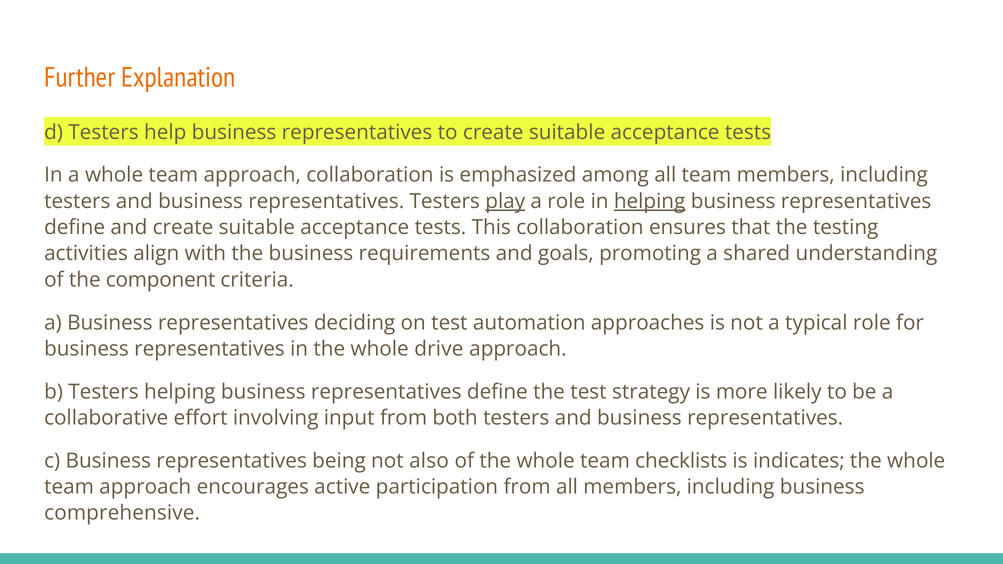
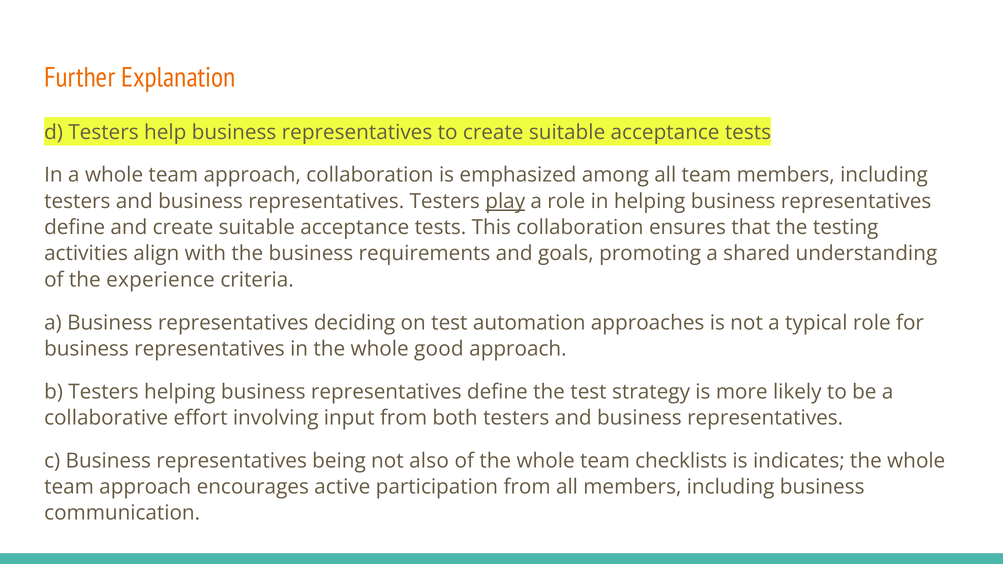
helping at (650, 201) underline: present -> none
component: component -> experience
drive: drive -> good
comprehensive: comprehensive -> communication
